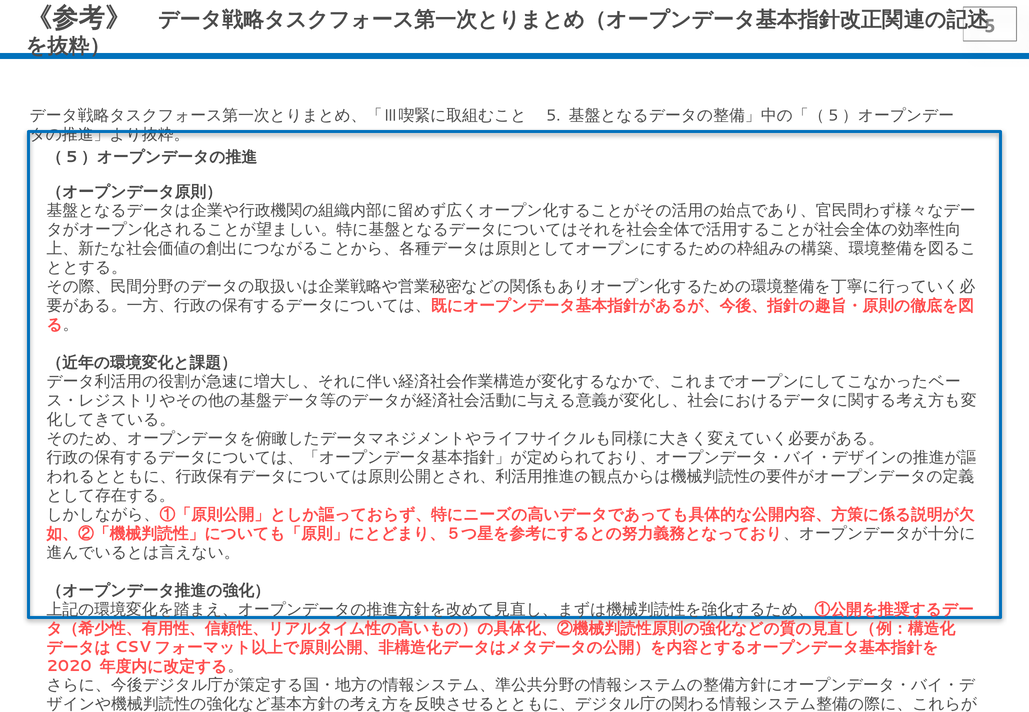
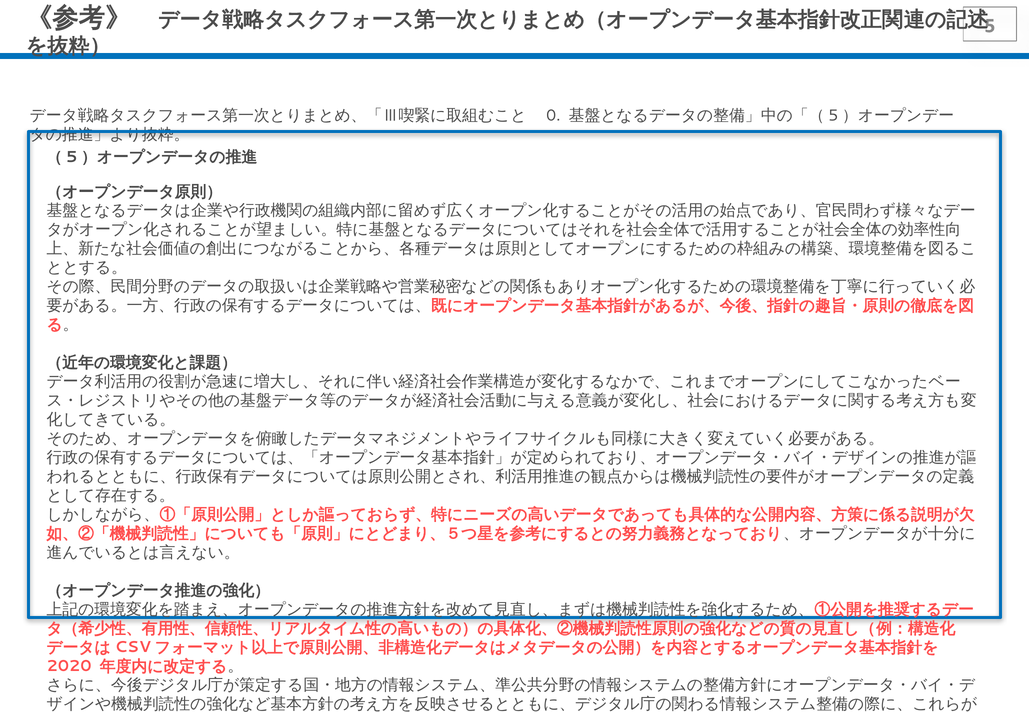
5 at (553, 116): 5 -> 0
